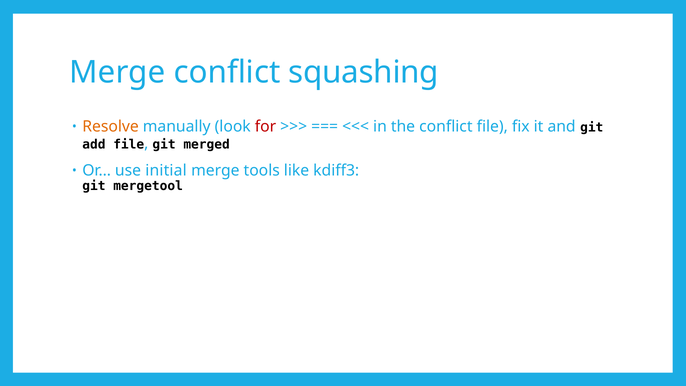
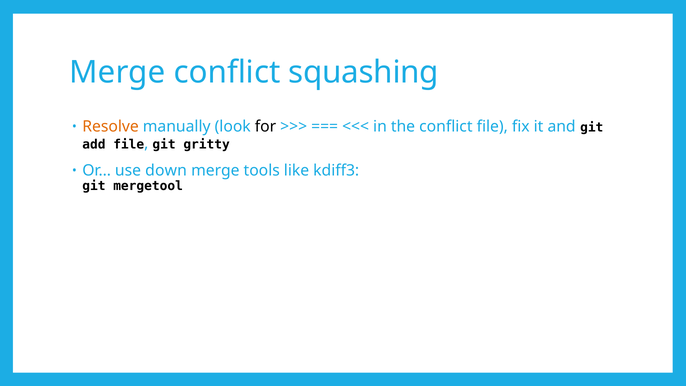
for colour: red -> black
merged: merged -> gritty
initial: initial -> down
